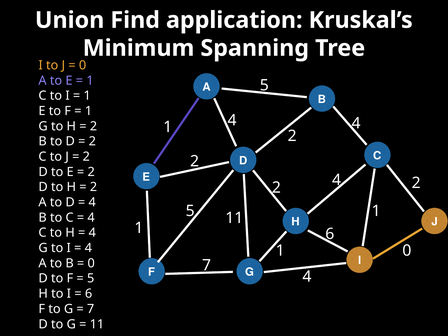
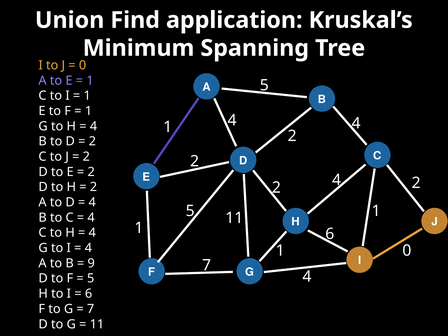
2 at (93, 126): 2 -> 4
0 at (91, 263): 0 -> 9
